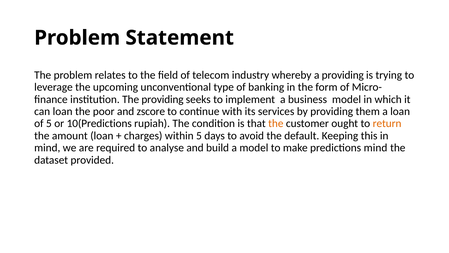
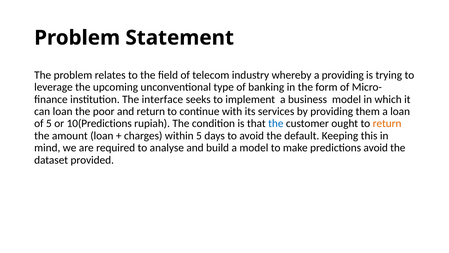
The providing: providing -> interface
and zscore: zscore -> return
the at (276, 123) colour: orange -> blue
predictions mind: mind -> avoid
